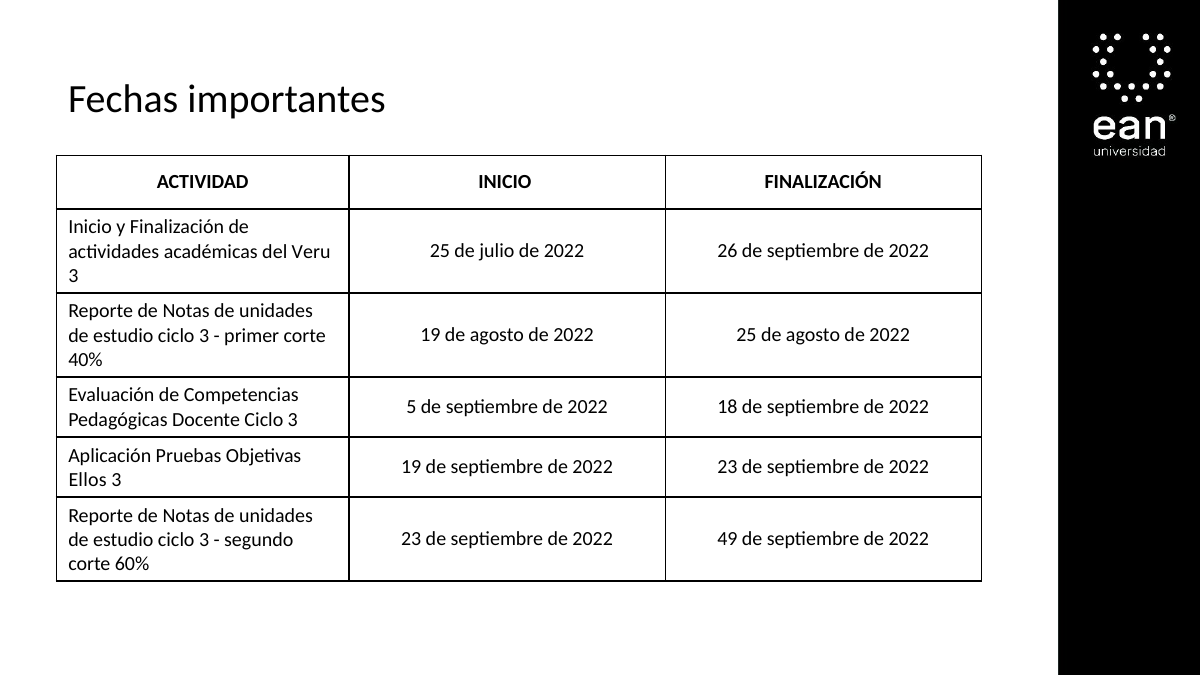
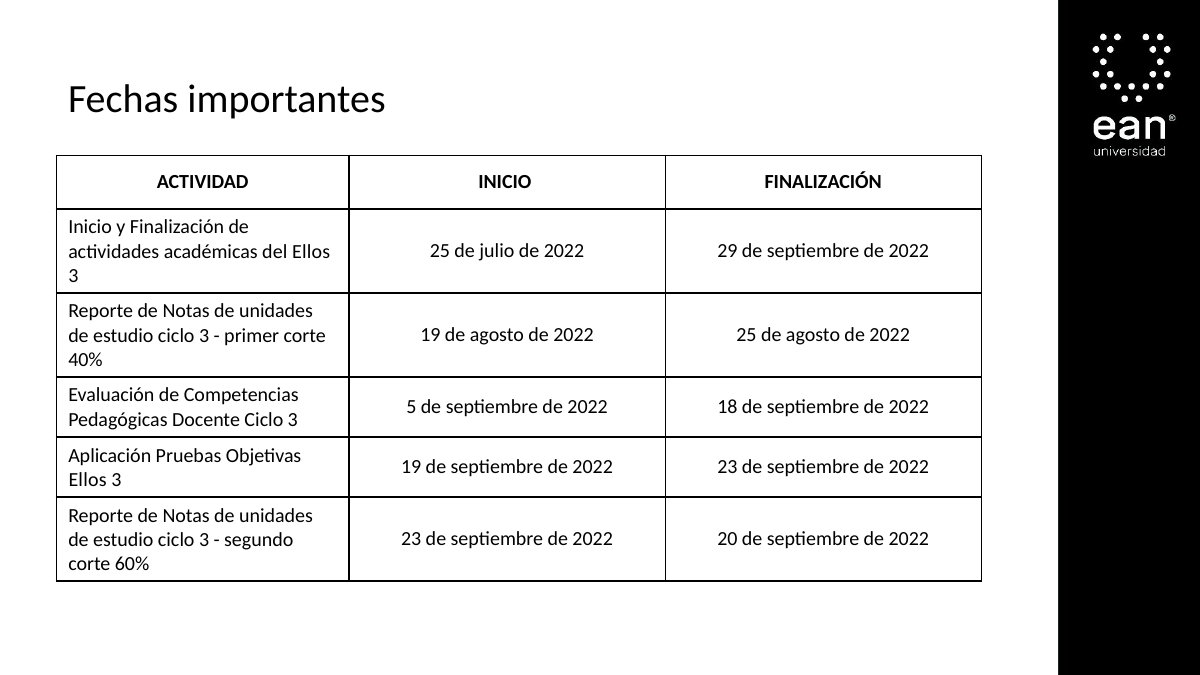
26: 26 -> 29
del Veru: Veru -> Ellos
49: 49 -> 20
